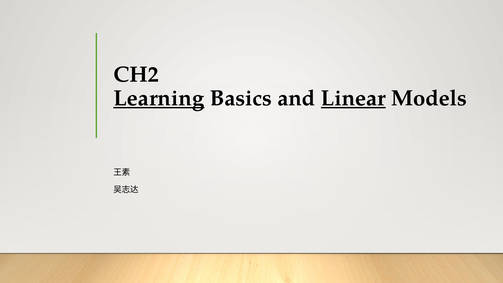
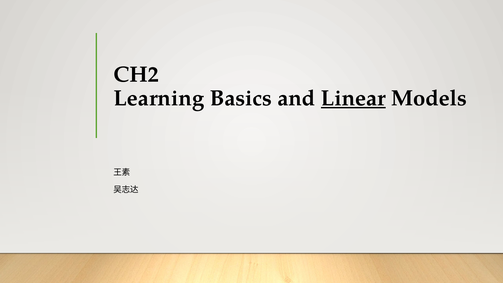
Learning underline: present -> none
